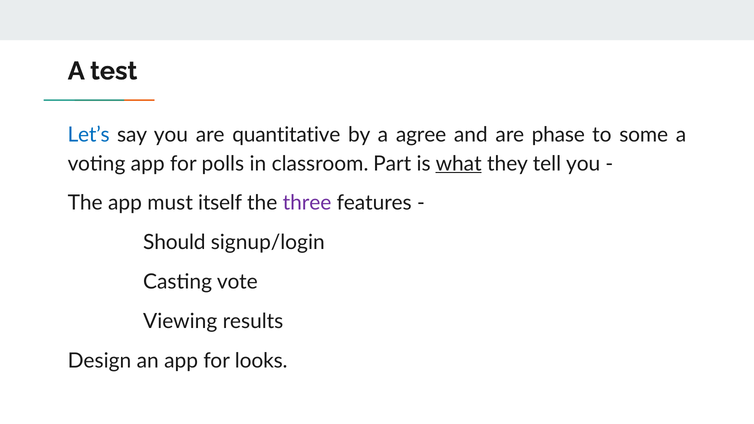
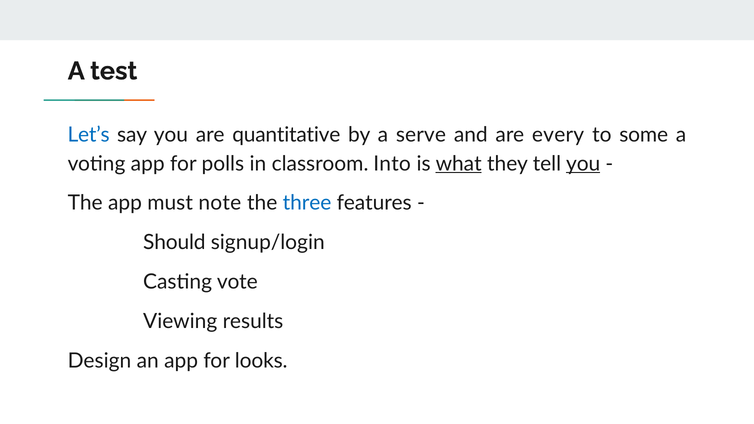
agree: agree -> serve
phase: phase -> every
Part: Part -> Into
you at (583, 164) underline: none -> present
itself: itself -> note
three colour: purple -> blue
